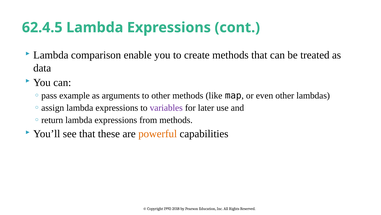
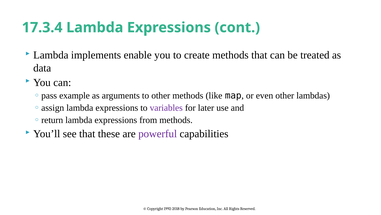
62.4.5: 62.4.5 -> 17.3.4
comparison: comparison -> implements
powerful colour: orange -> purple
